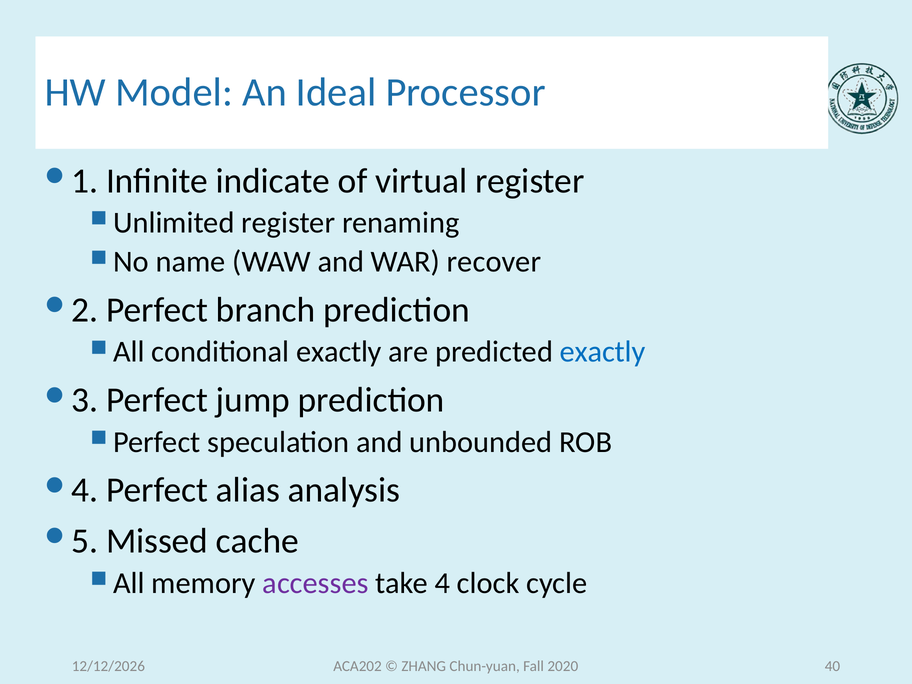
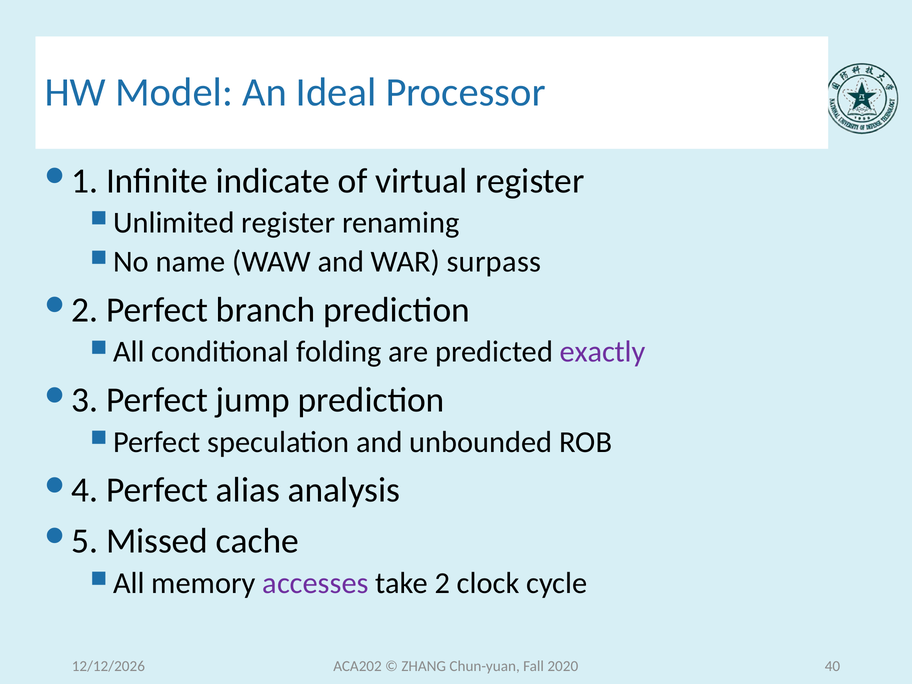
recover: recover -> surpass
conditional exactly: exactly -> folding
exactly at (603, 352) colour: blue -> purple
4: 4 -> 2
